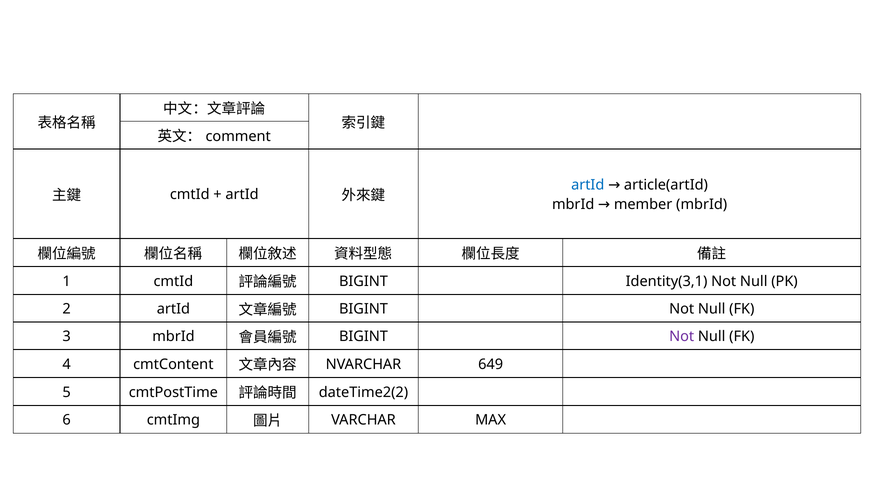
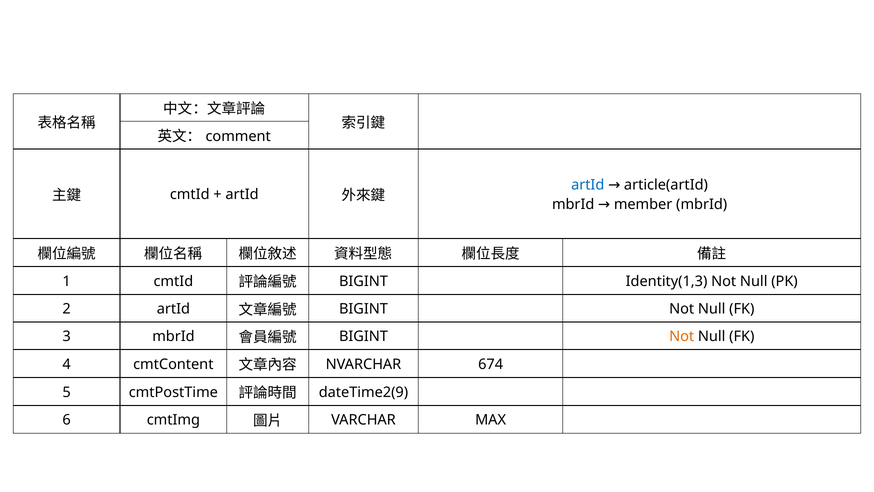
Identity(3,1: Identity(3,1 -> Identity(1,3
Not at (682, 336) colour: purple -> orange
649: 649 -> 674
dateTime2(2: dateTime2(2 -> dateTime2(9
